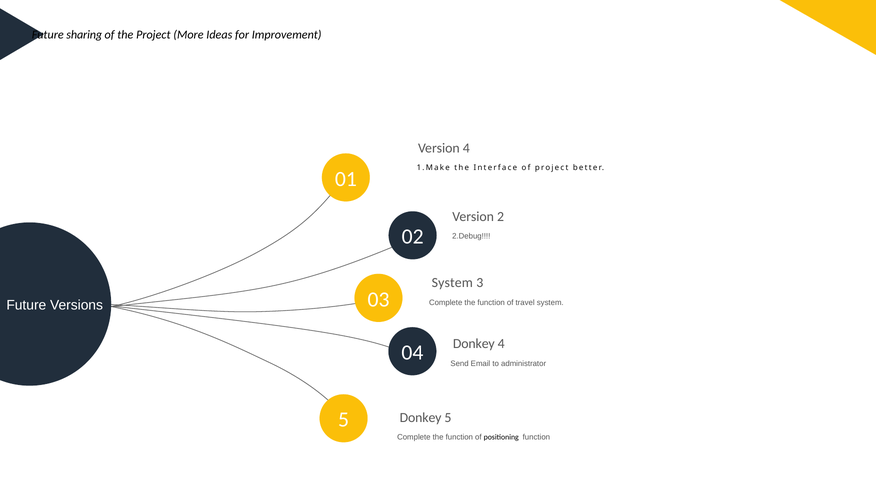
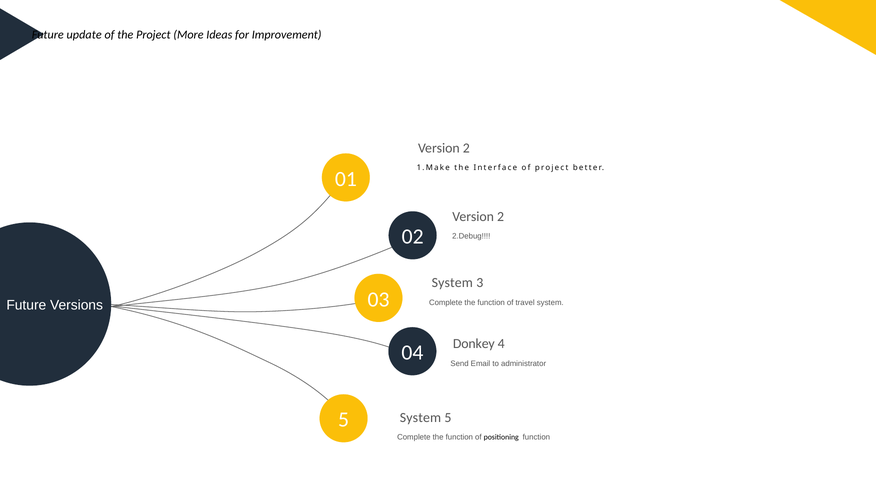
sharing: sharing -> update
4 at (466, 148): 4 -> 2
Donkey at (421, 417): Donkey -> System
